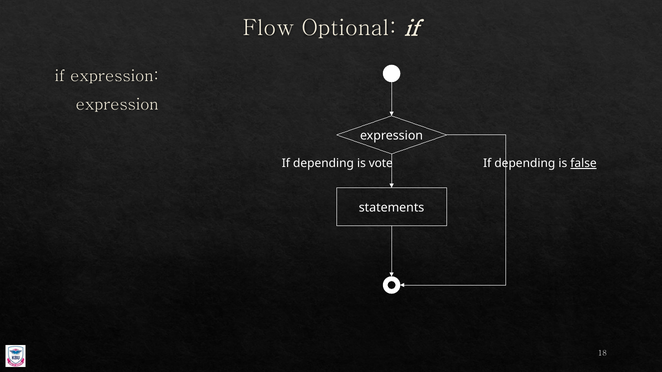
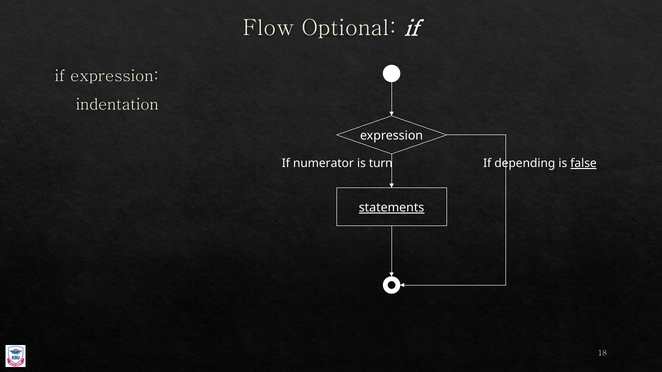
expression at (117, 104): expression -> indentation
depending at (323, 163): depending -> numerator
vote: vote -> turn
statements underline: none -> present
